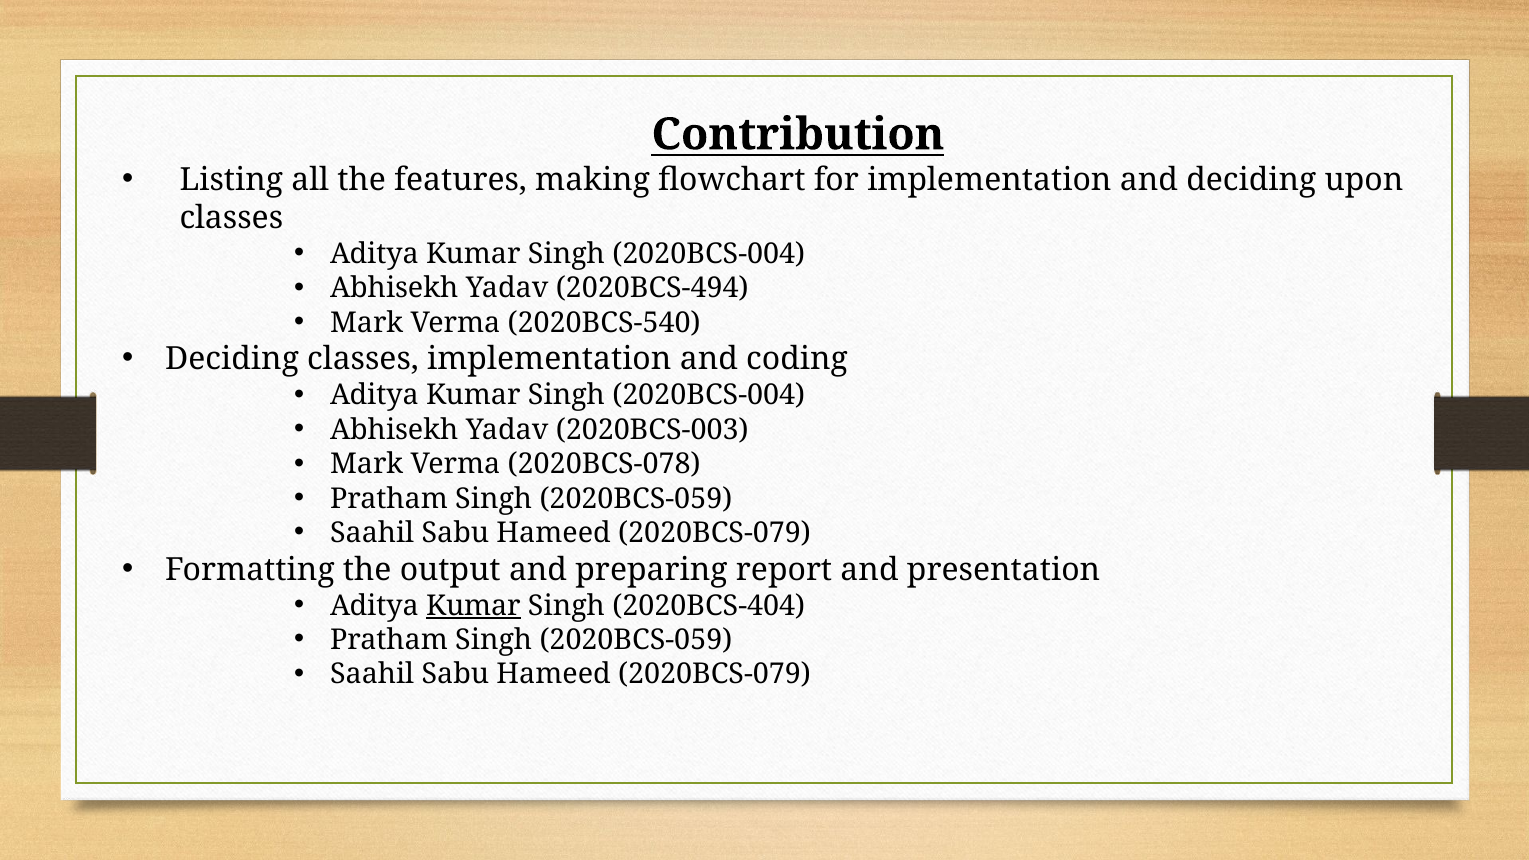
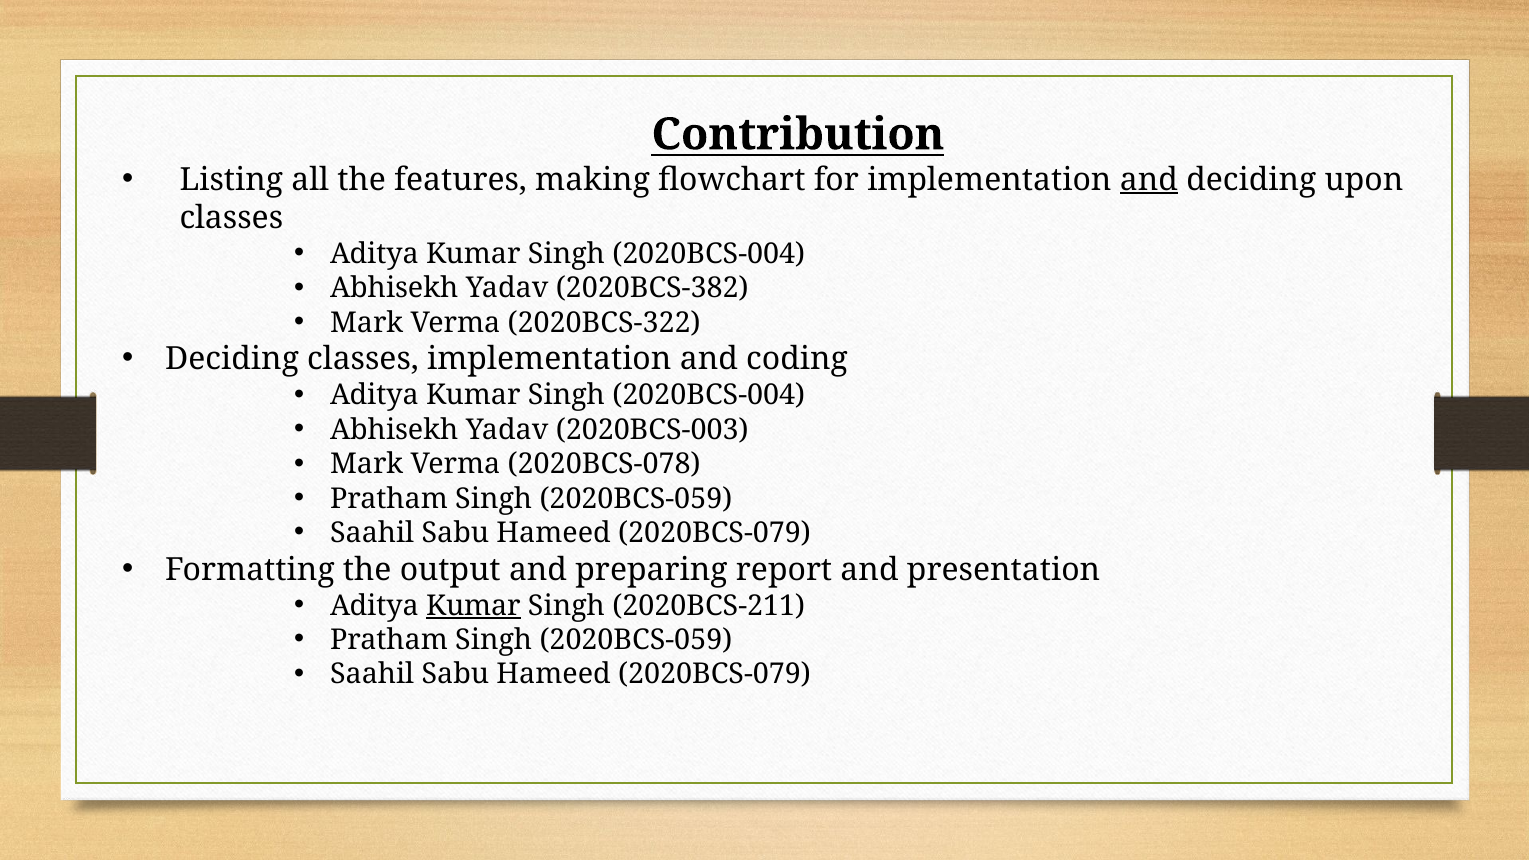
and at (1149, 180) underline: none -> present
2020BCS-494: 2020BCS-494 -> 2020BCS-382
2020BCS-540: 2020BCS-540 -> 2020BCS-322
2020BCS-404: 2020BCS-404 -> 2020BCS-211
